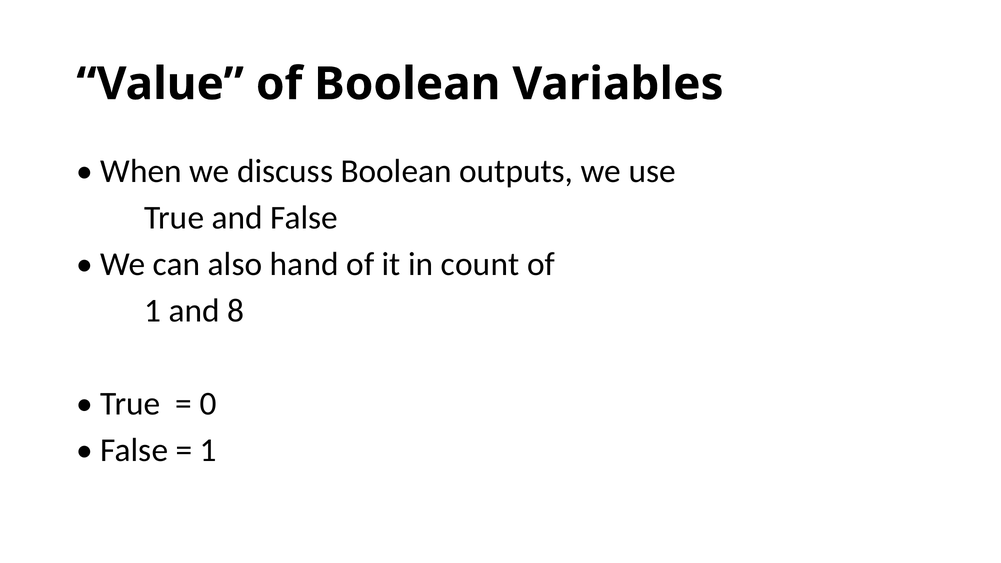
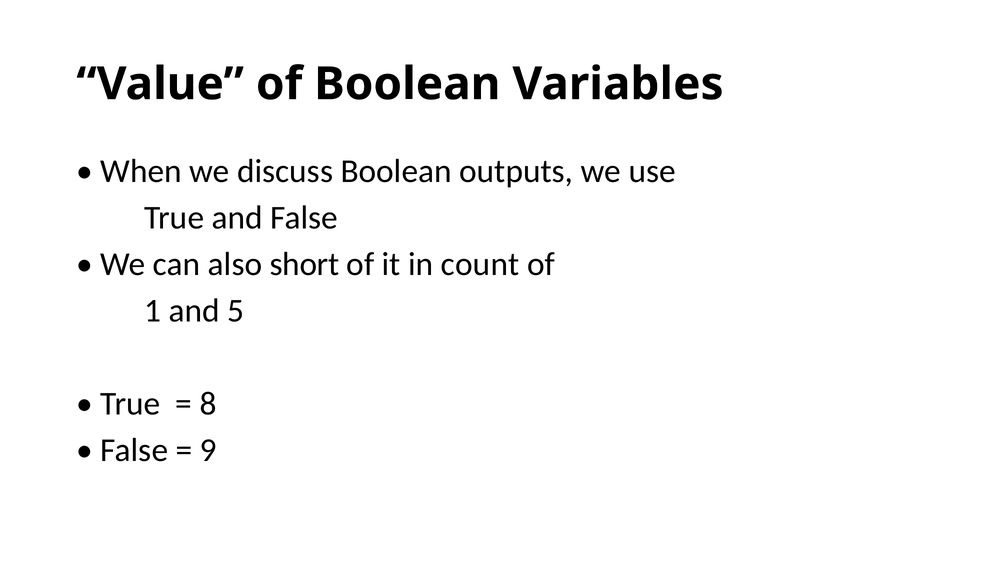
hand: hand -> short
8: 8 -> 5
0: 0 -> 8
1 at (208, 450): 1 -> 9
